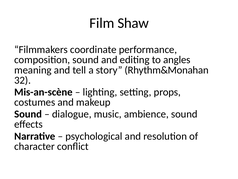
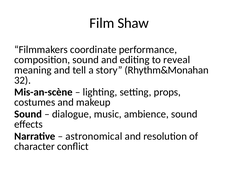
angles: angles -> reveal
psychological: psychological -> astronomical
